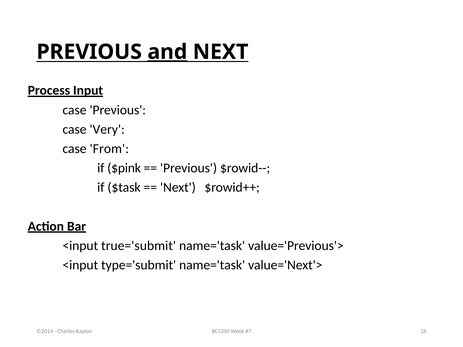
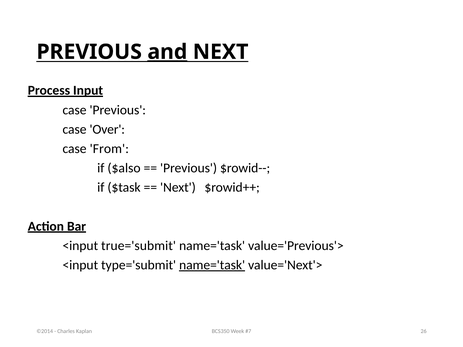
Very: Very -> Over
$pink: $pink -> $also
name='task at (212, 265) underline: none -> present
